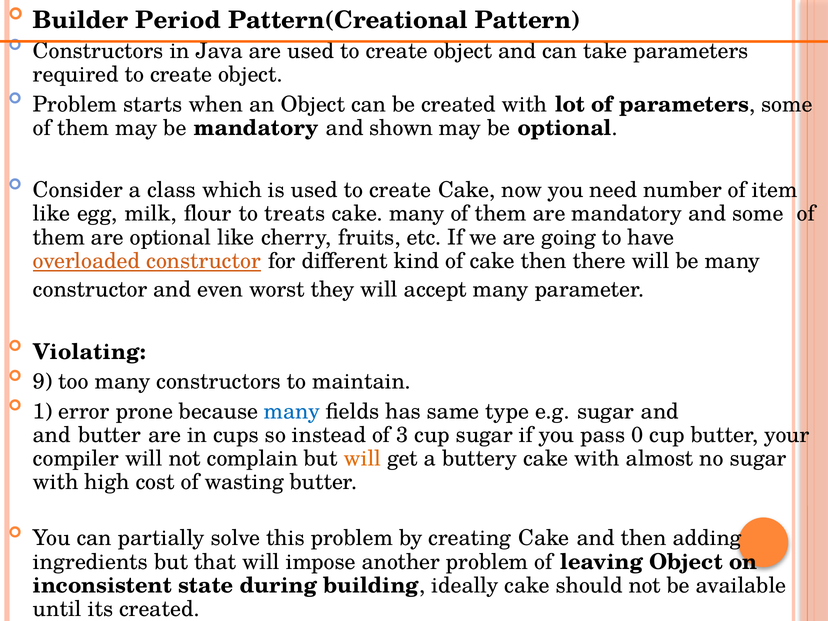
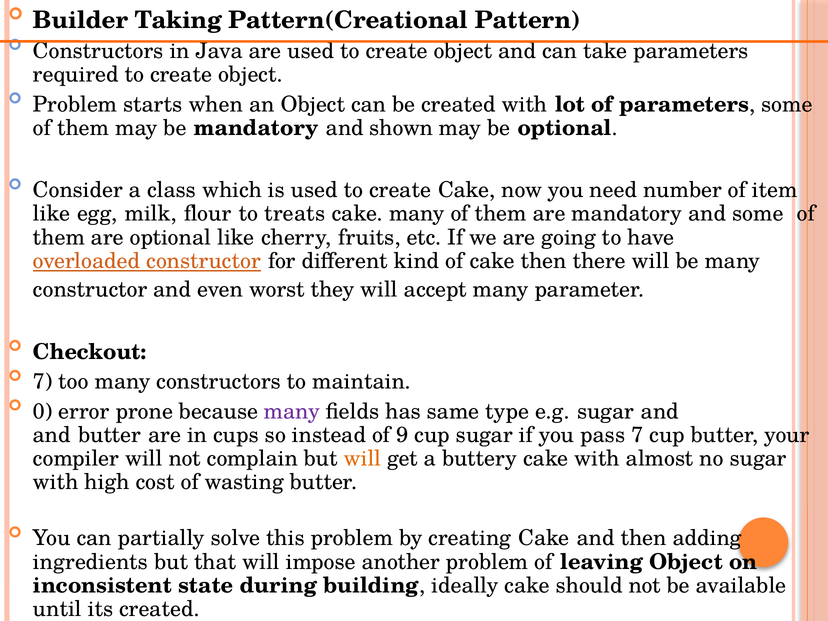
Period: Period -> Taking
Violating: Violating -> Checkout
9 at (43, 382): 9 -> 7
1: 1 -> 0
many at (292, 411) colour: blue -> purple
3: 3 -> 9
pass 0: 0 -> 7
